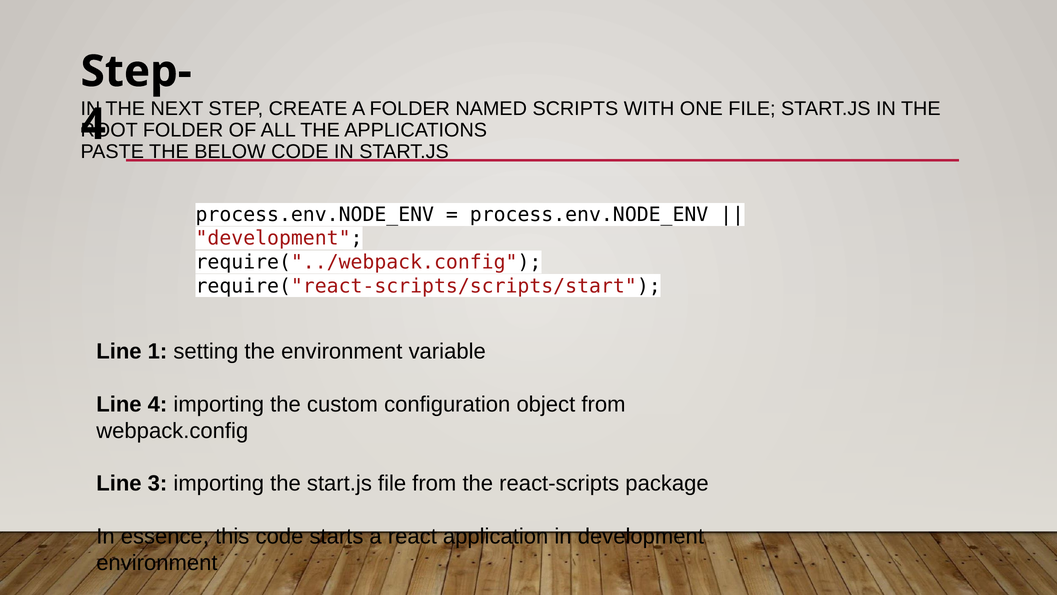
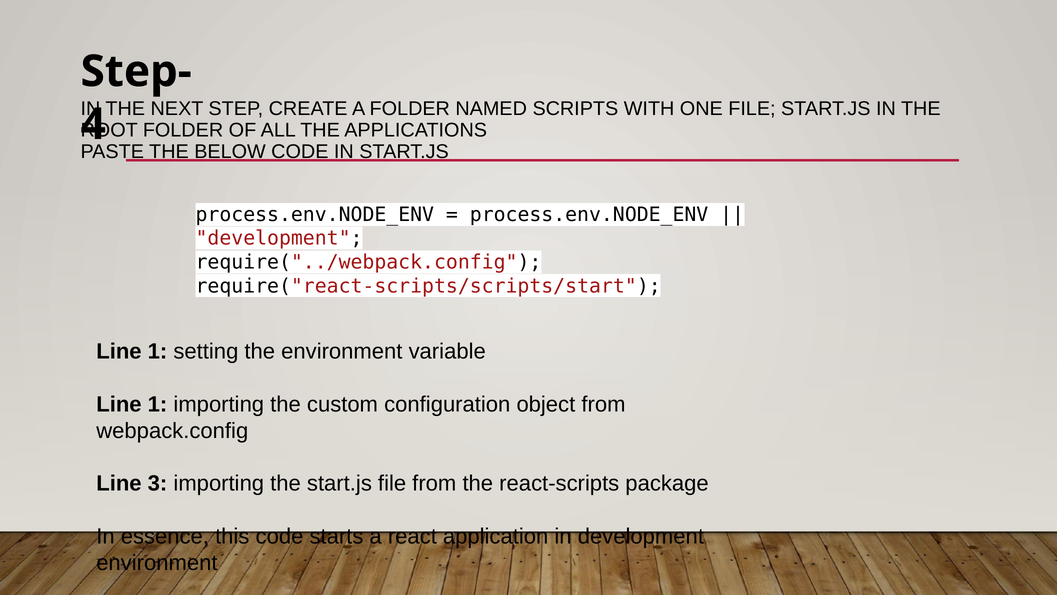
4 at (157, 404): 4 -> 1
